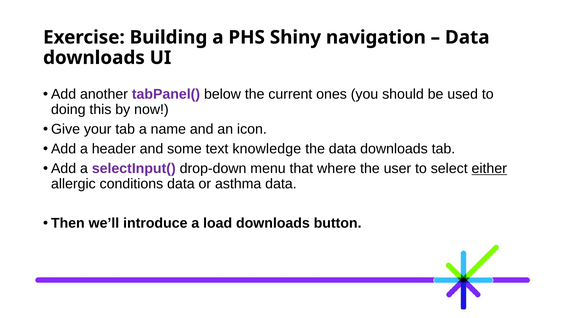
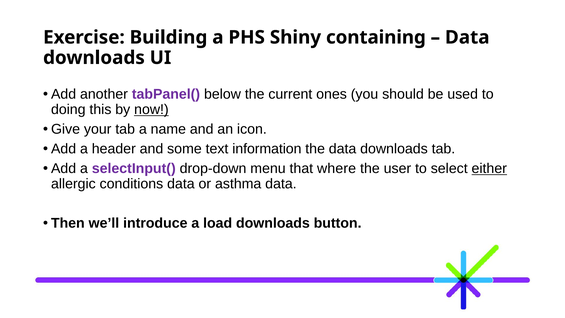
navigation: navigation -> containing
now underline: none -> present
knowledge: knowledge -> information
